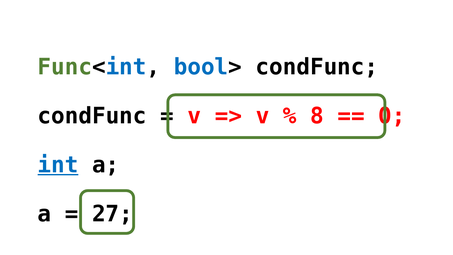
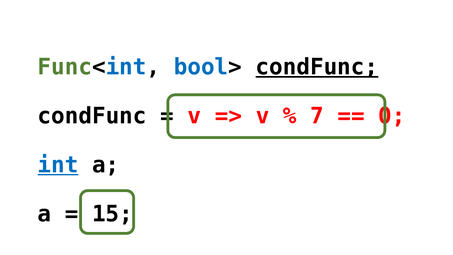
condFunc at (317, 67) underline: none -> present
8: 8 -> 7
27: 27 -> 15
